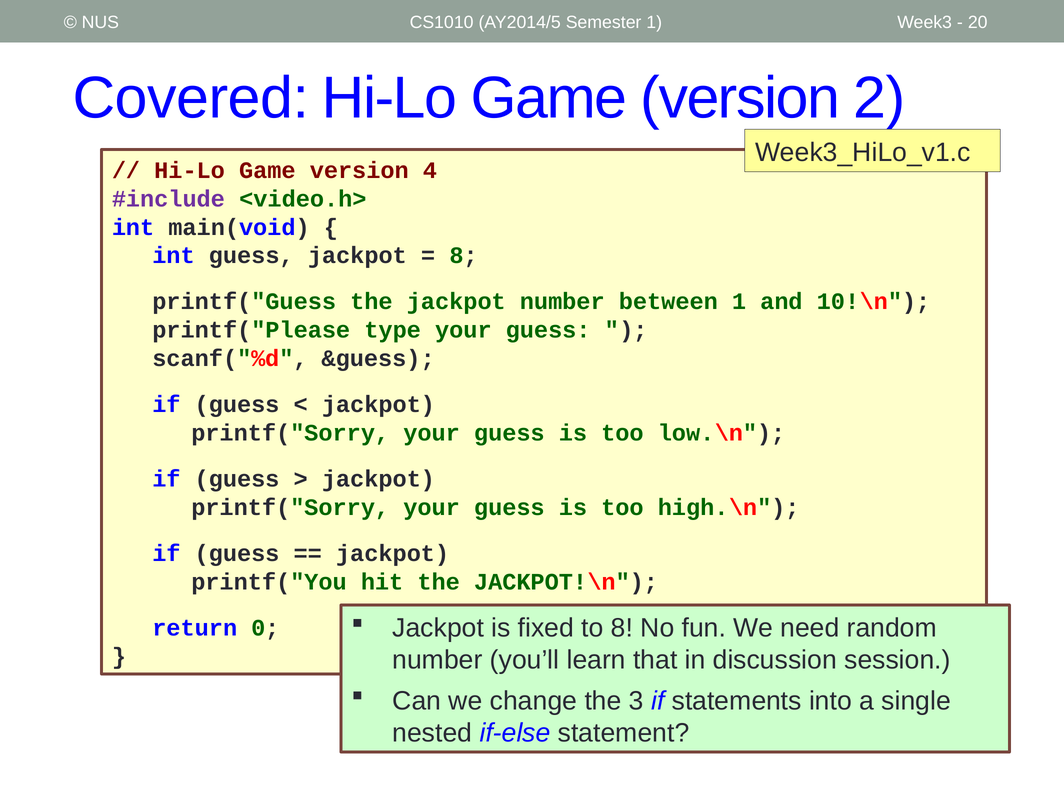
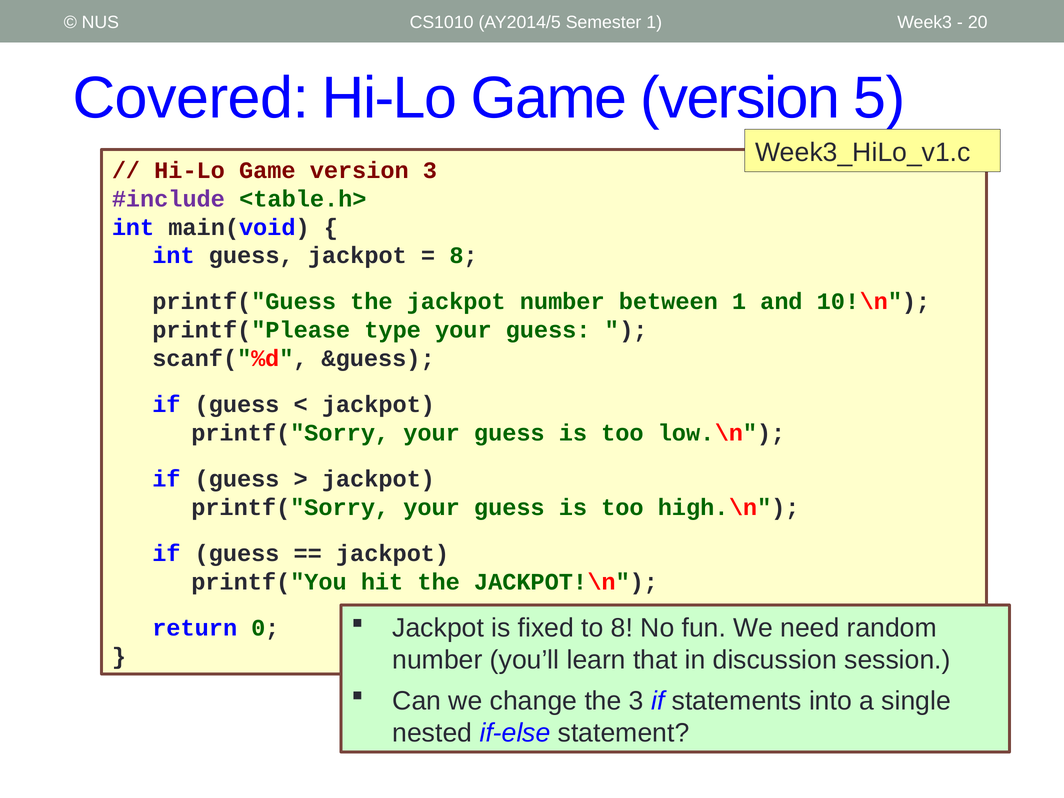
2: 2 -> 5
version 4: 4 -> 3
<video.h>: <video.h> -> <table.h>
